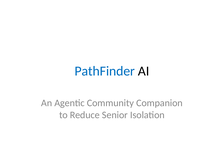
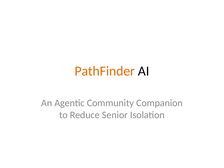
PathFinder colour: blue -> orange
